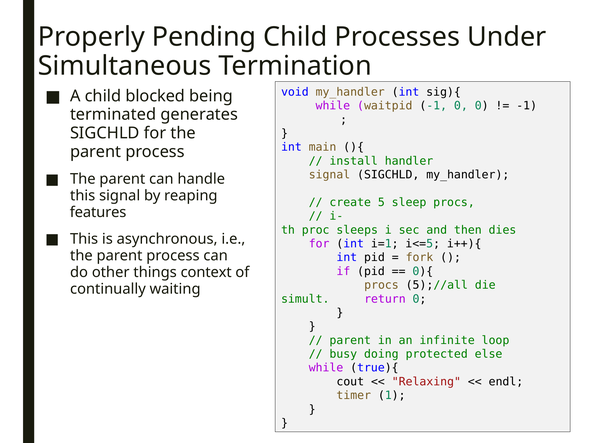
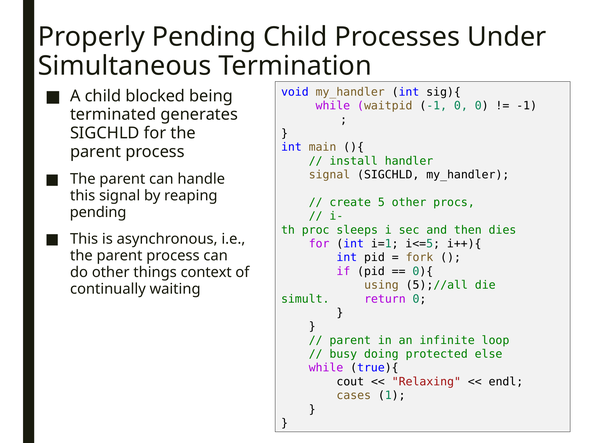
5 sleep: sleep -> other
features at (98, 212): features -> pending
procs at (381, 285): procs -> using
timer: timer -> cases
